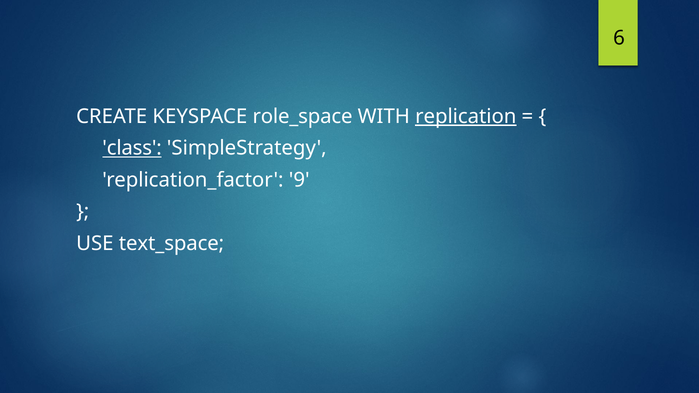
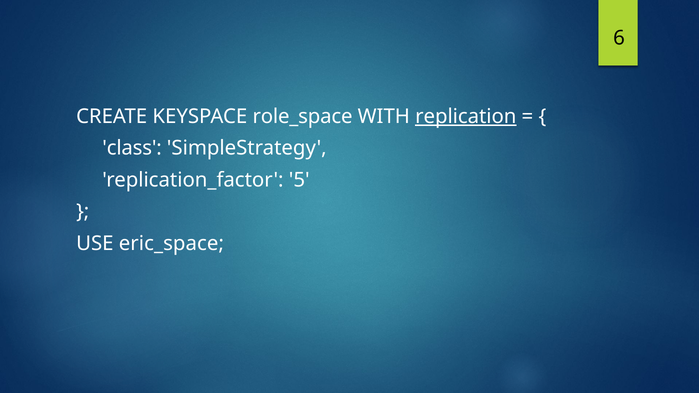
class underline: present -> none
9: 9 -> 5
text_space: text_space -> eric_space
